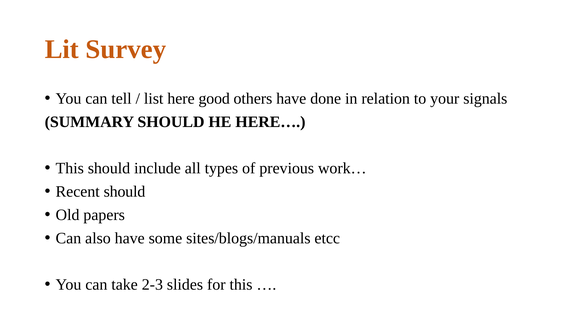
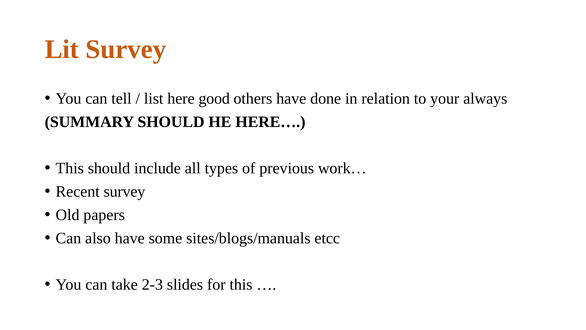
signals: signals -> always
Recent should: should -> survey
